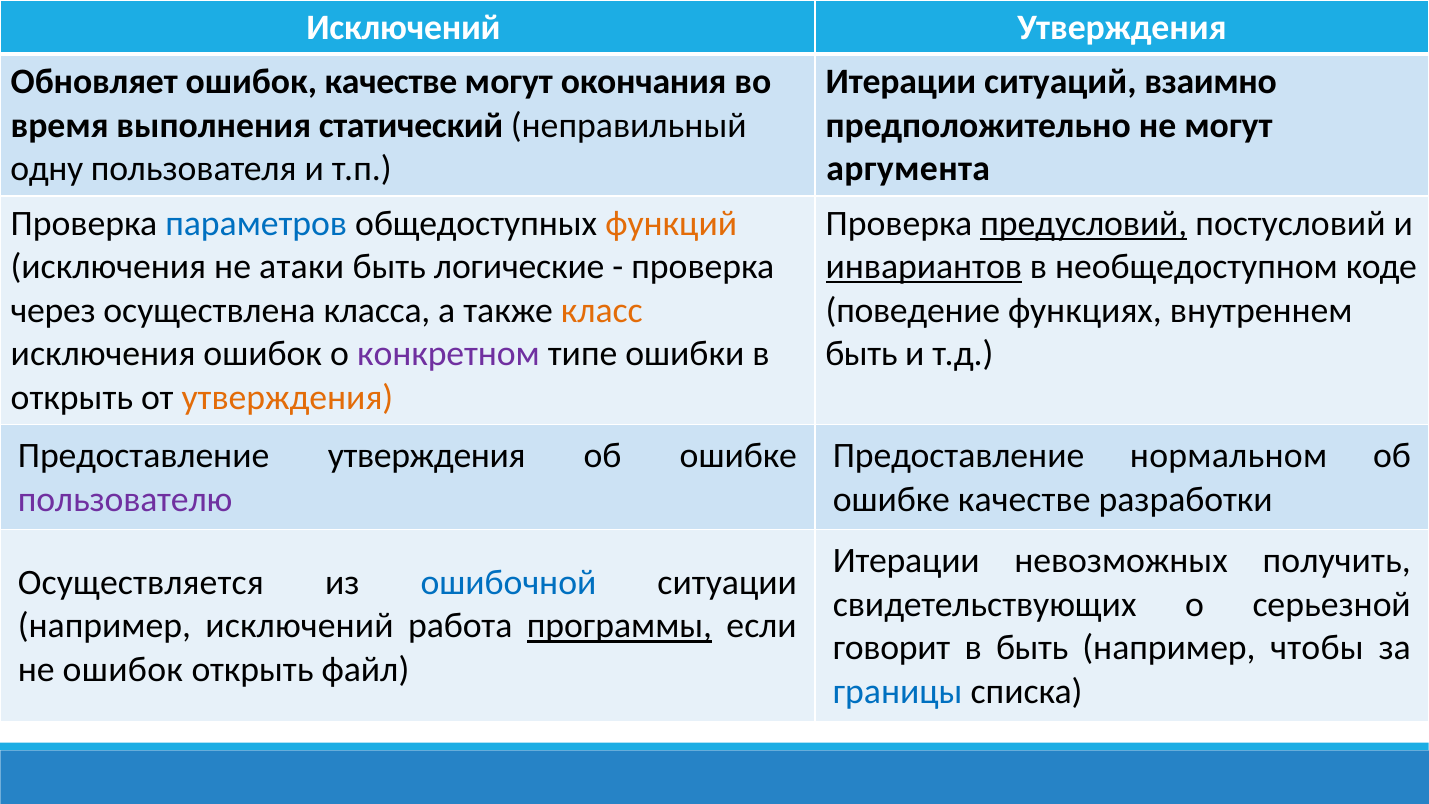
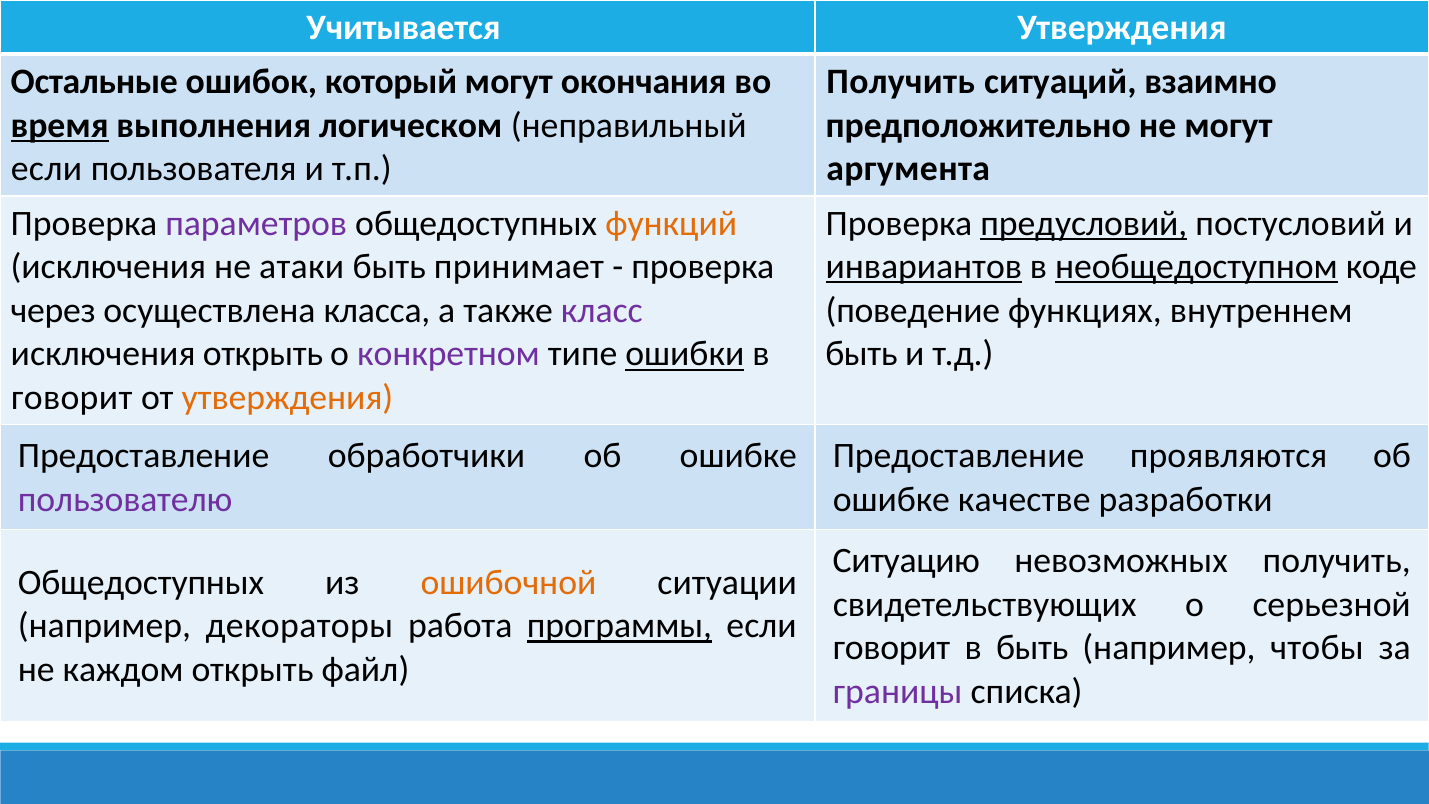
Исключений at (404, 27): Исключений -> Учитывается
Обновляет: Обновляет -> Остальные
ошибок качестве: качестве -> который
Итерации at (901, 82): Итерации -> Получить
время underline: none -> present
статический: статический -> логическом
одну at (47, 169): одну -> если
параметров colour: blue -> purple
логические: логические -> принимает
необщедоступном underline: none -> present
класс colour: orange -> purple
исключения ошибок: ошибок -> открыть
ошибки underline: none -> present
открыть at (72, 398): открыть -> говорит
Предоставление утверждения: утверждения -> обработчики
нормальном: нормальном -> проявляются
Итерации at (906, 561): Итерации -> Ситуацию
Осуществляется at (141, 582): Осуществляется -> Общедоступных
ошибочной colour: blue -> orange
например исключений: исключений -> декораторы
не ошибок: ошибок -> каждом
границы colour: blue -> purple
